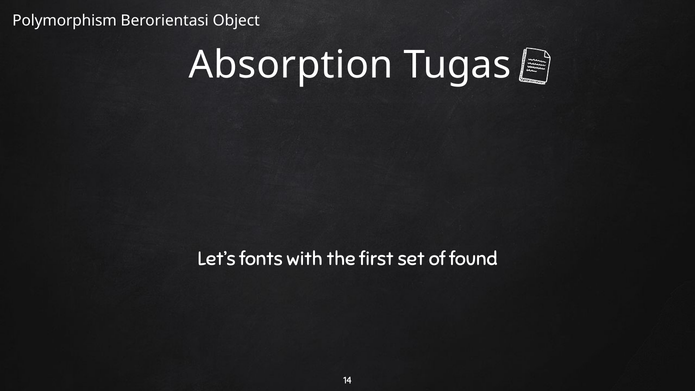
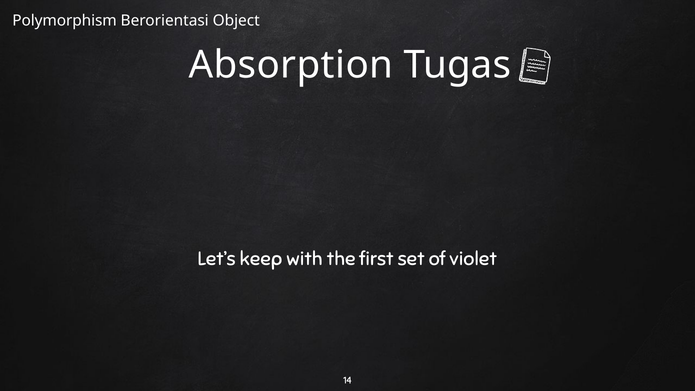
fonts: fonts -> keep
found: found -> violet
